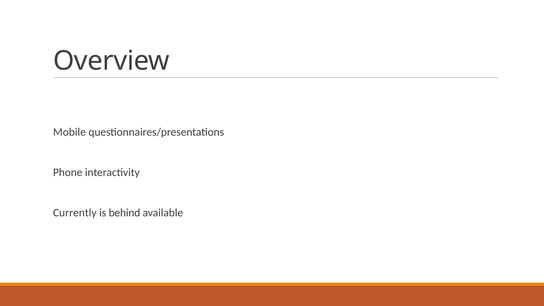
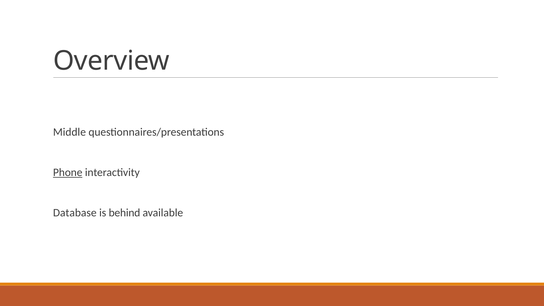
Mobile: Mobile -> Middle
Phone underline: none -> present
Currently: Currently -> Database
